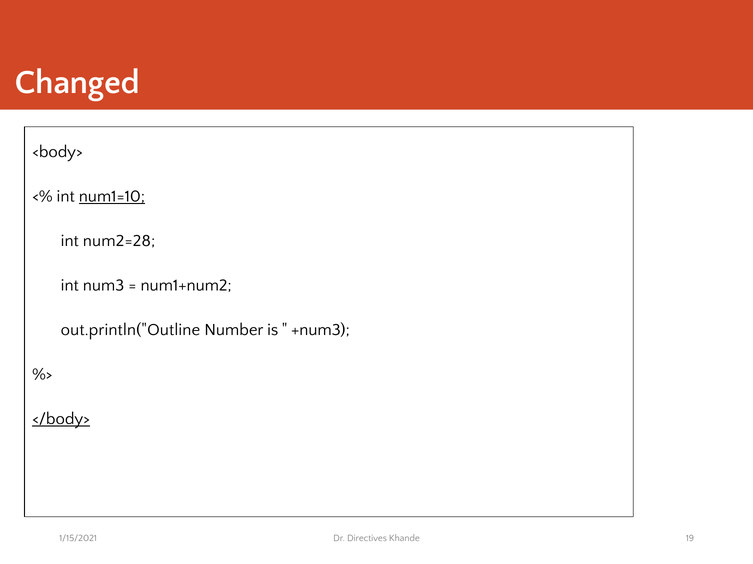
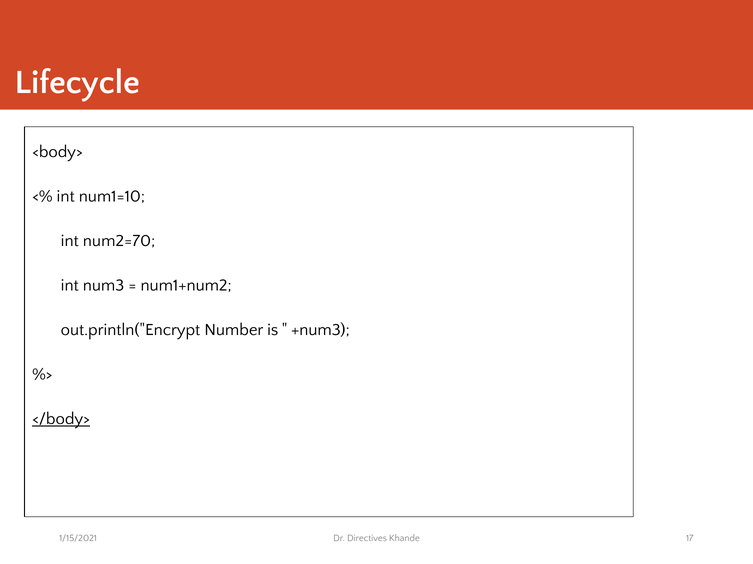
Changed: Changed -> Lifecycle
num1=10 underline: present -> none
num2=28: num2=28 -> num2=70
out.println("Outline: out.println("Outline -> out.println("Encrypt
19: 19 -> 17
